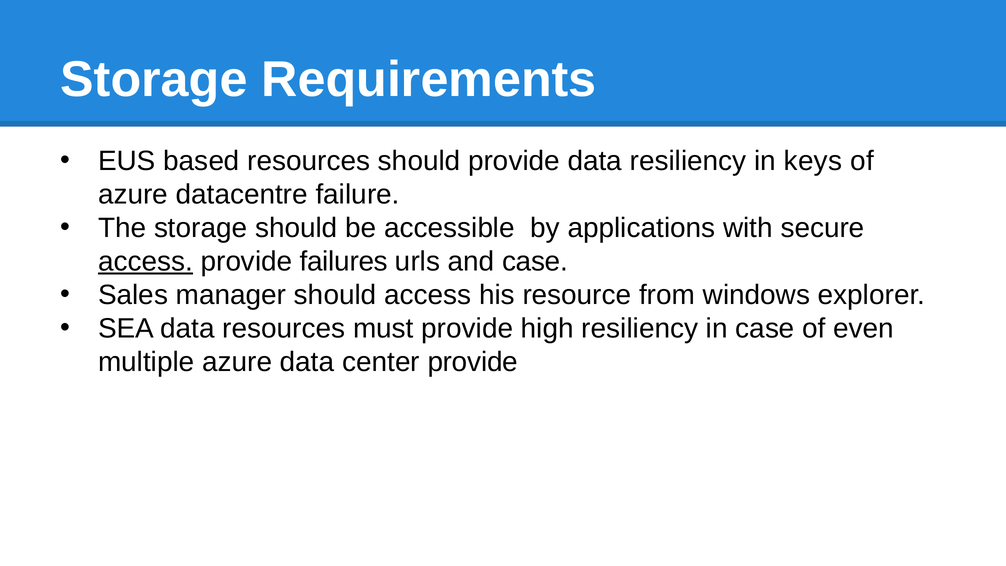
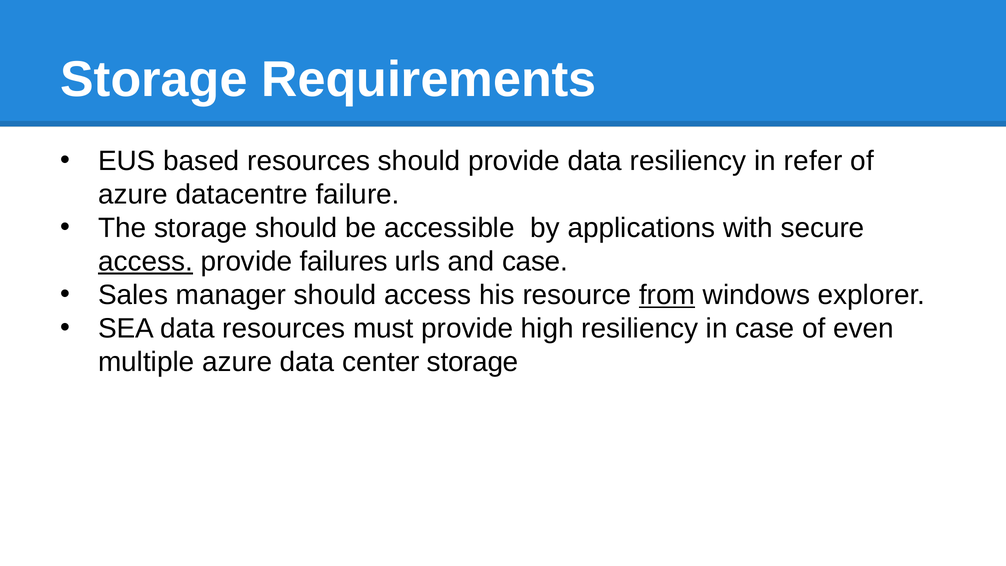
keys: keys -> refer
from underline: none -> present
center provide: provide -> storage
